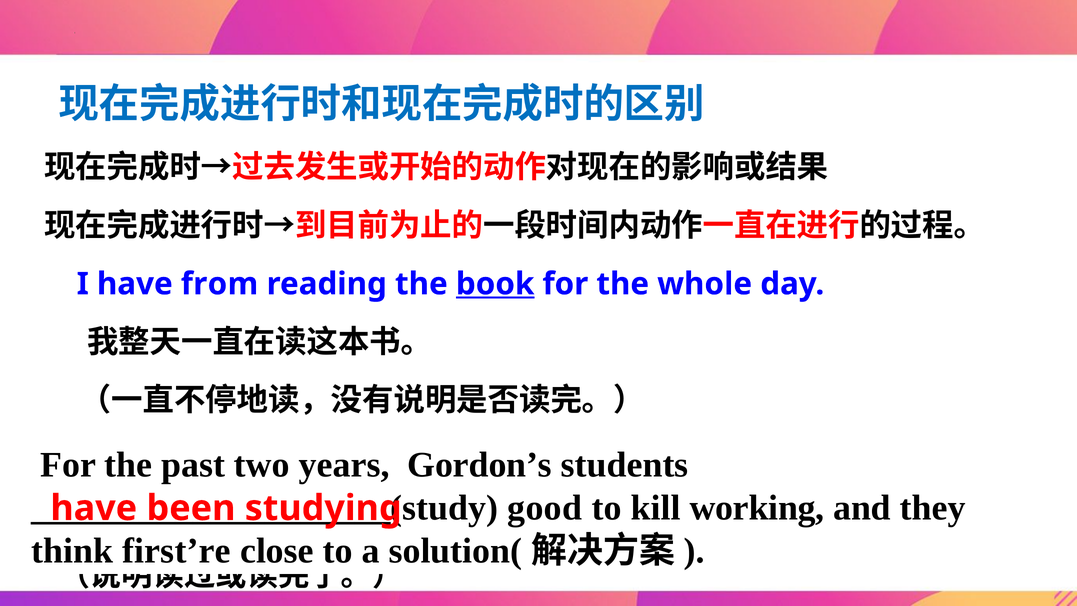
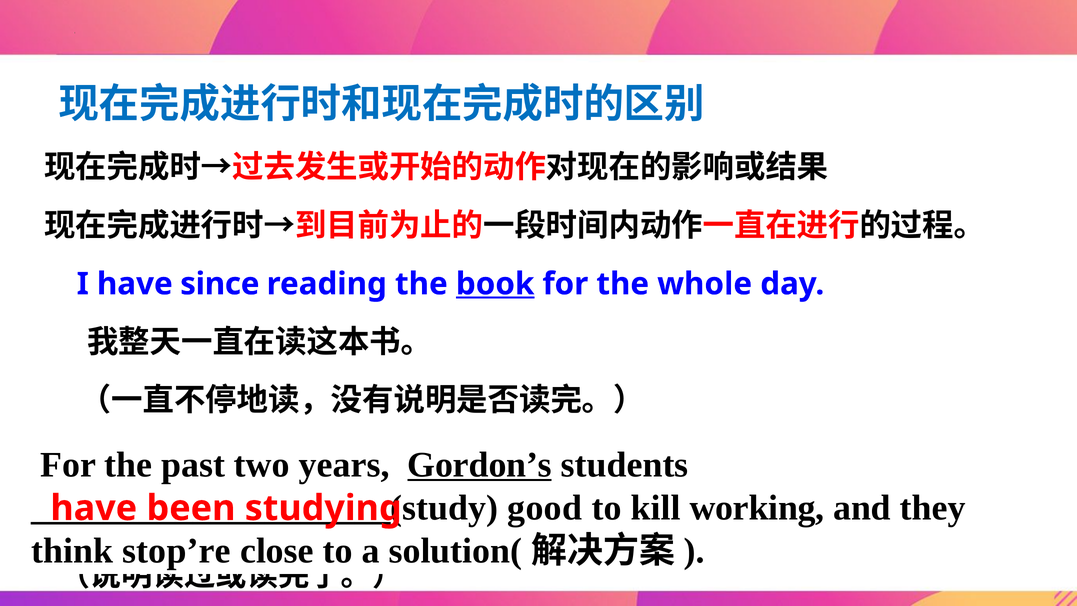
from: from -> since
Gordon’s underline: none -> present
first’re: first’re -> stop’re
